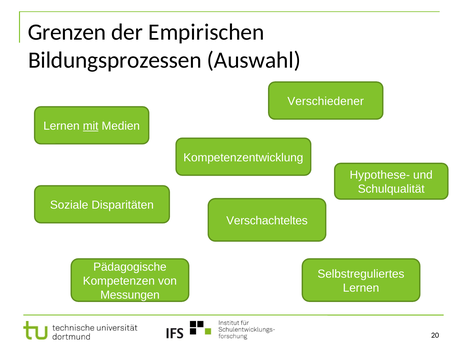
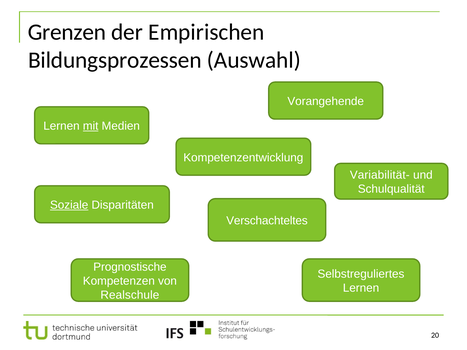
Verschiedener: Verschiedener -> Vorangehende
Hypothese-: Hypothese- -> Variabilität-
Soziale underline: none -> present
Pädagogische: Pädagogische -> Prognostische
Messungen: Messungen -> Realschule
